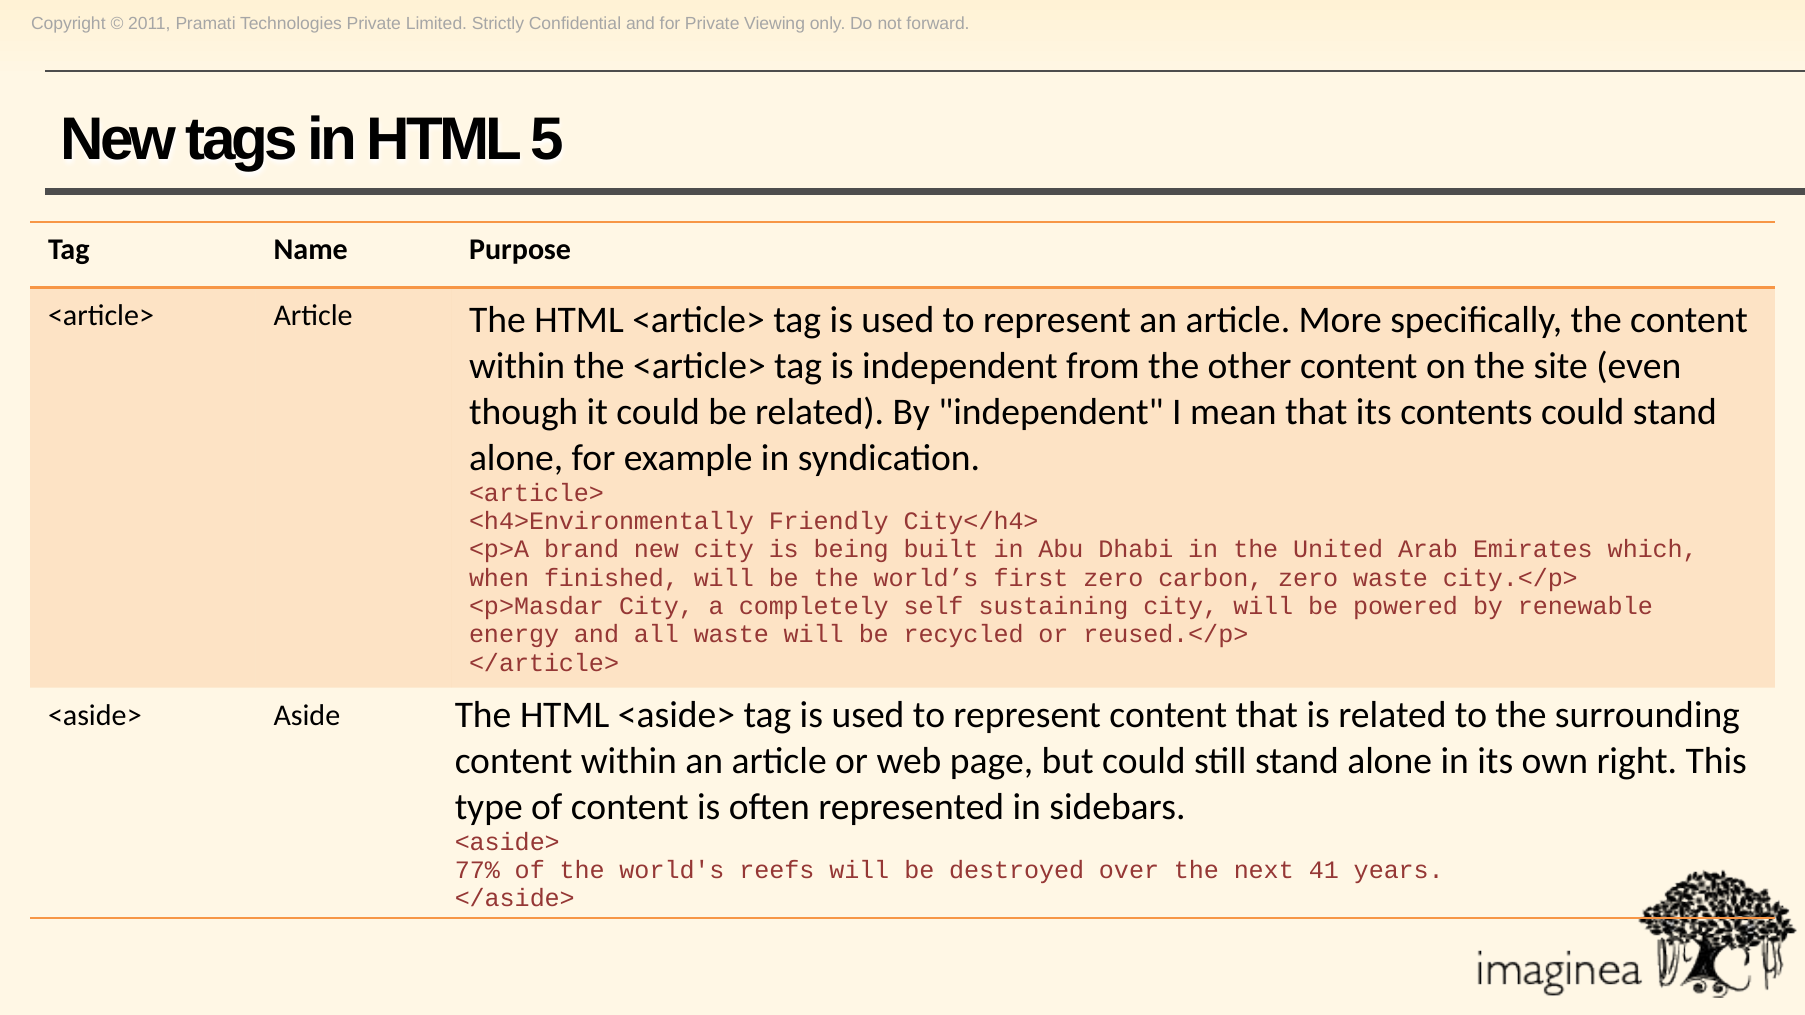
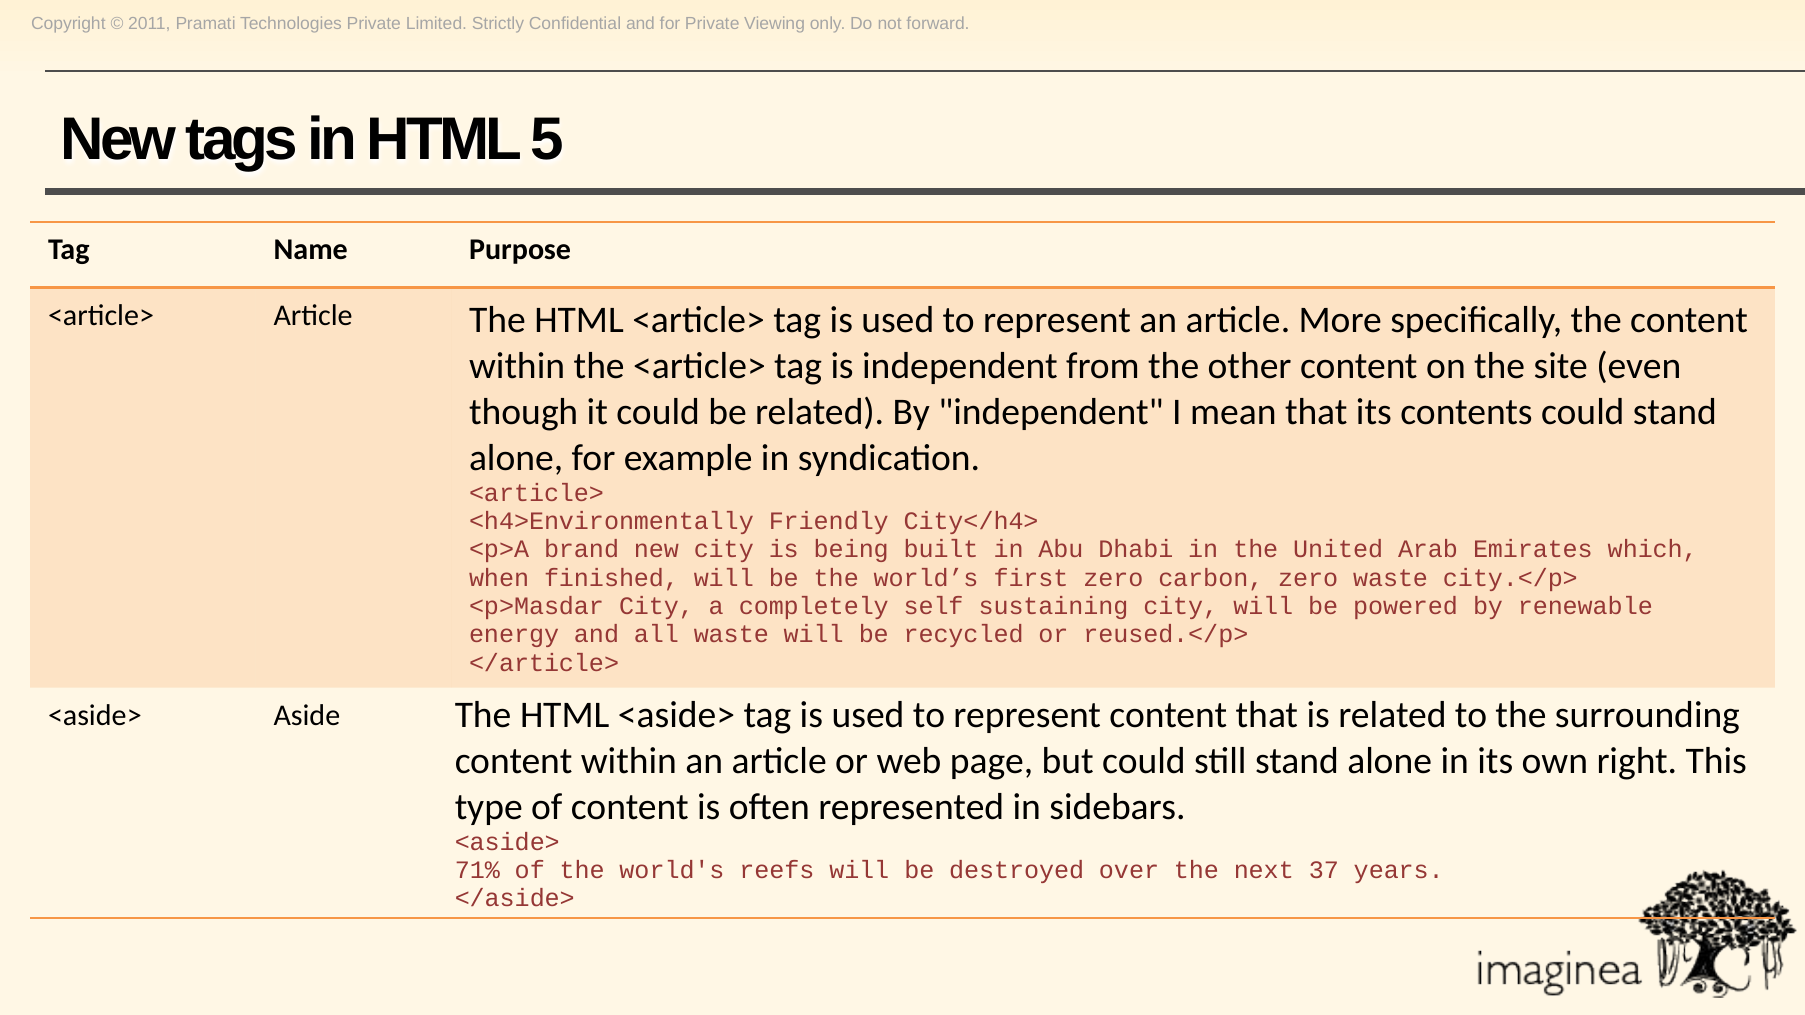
77%: 77% -> 71%
41: 41 -> 37
